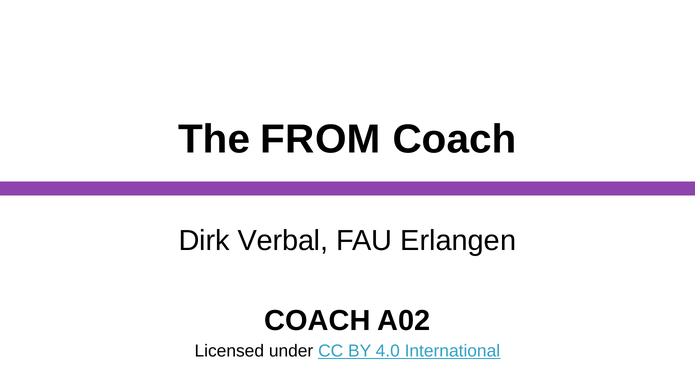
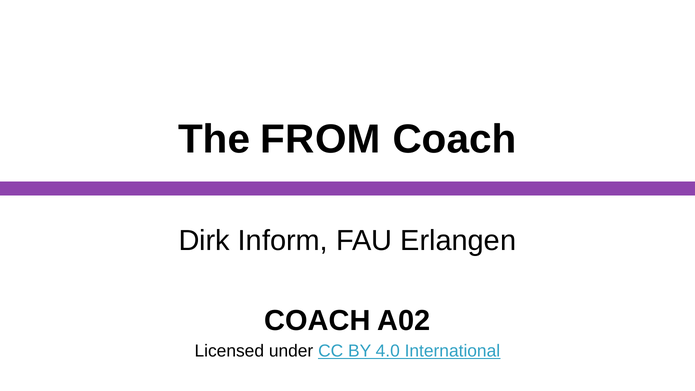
Verbal: Verbal -> Inform
